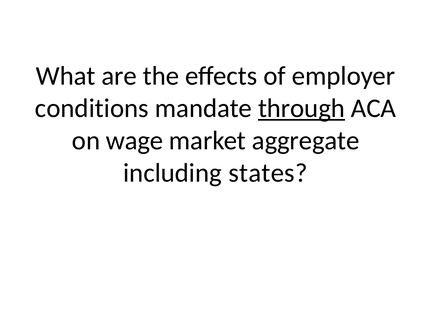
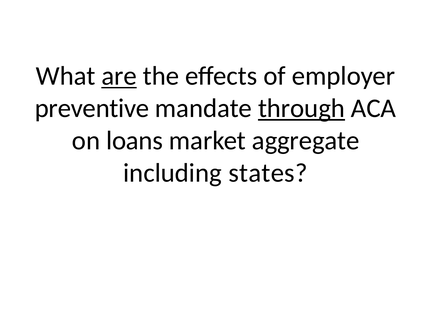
are underline: none -> present
conditions: conditions -> preventive
wage: wage -> loans
